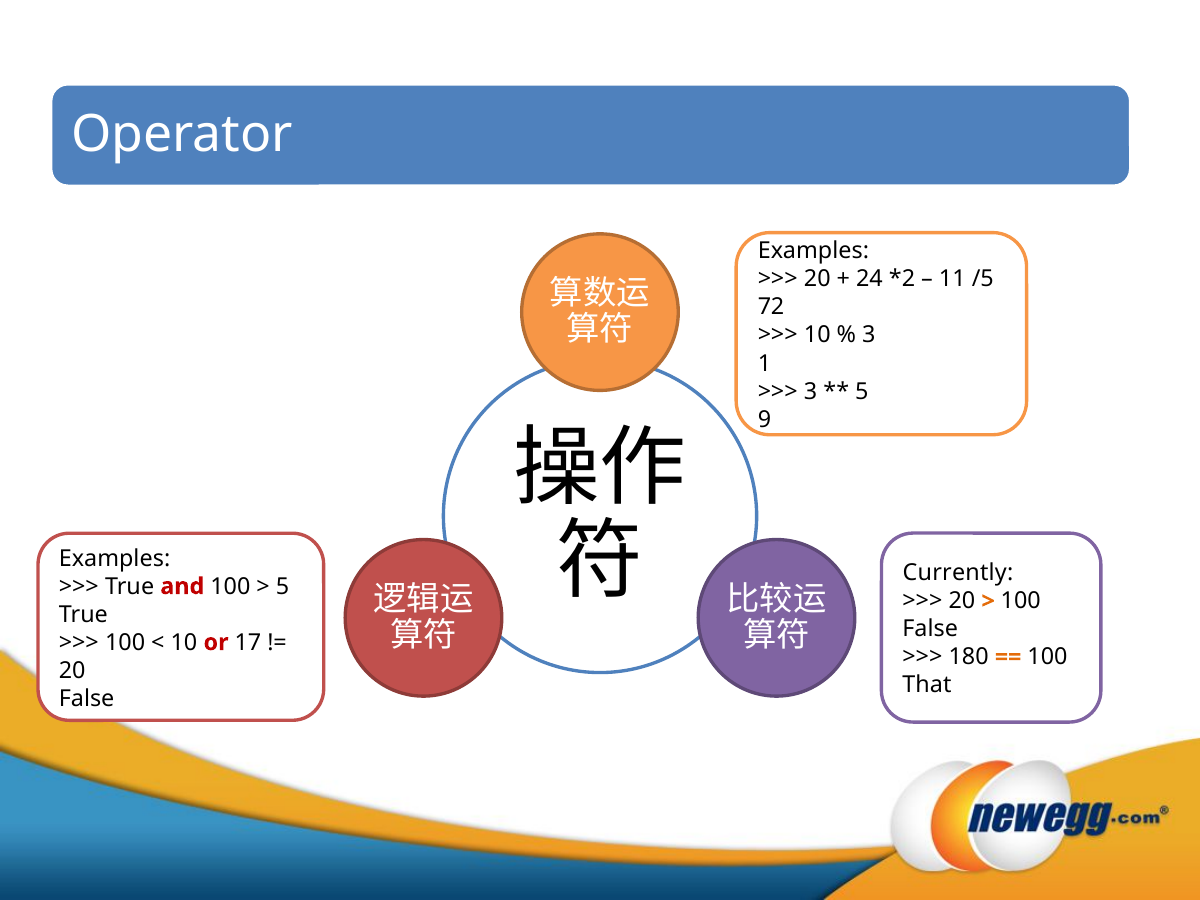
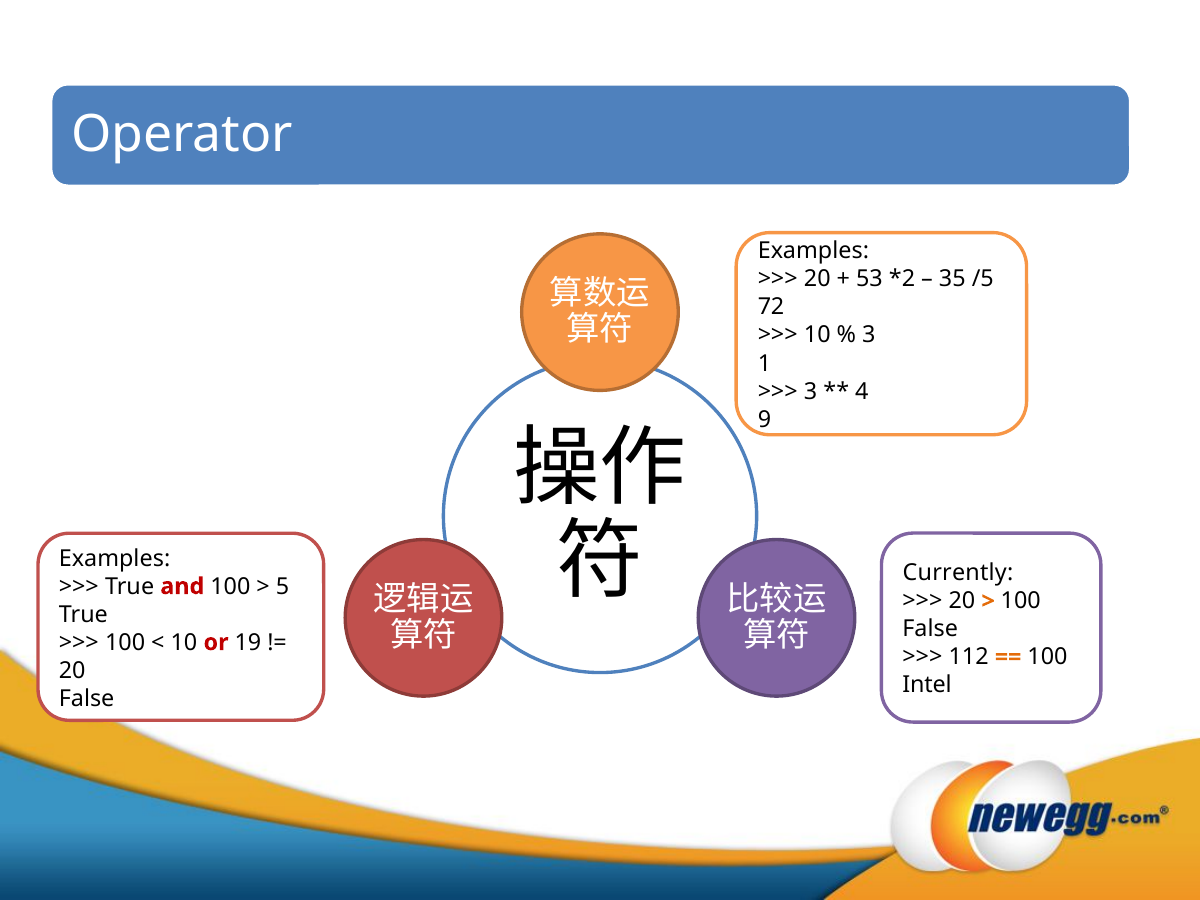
24: 24 -> 53
11: 11 -> 35
5 at (862, 391): 5 -> 4
17: 17 -> 19
180: 180 -> 112
That: That -> Intel
